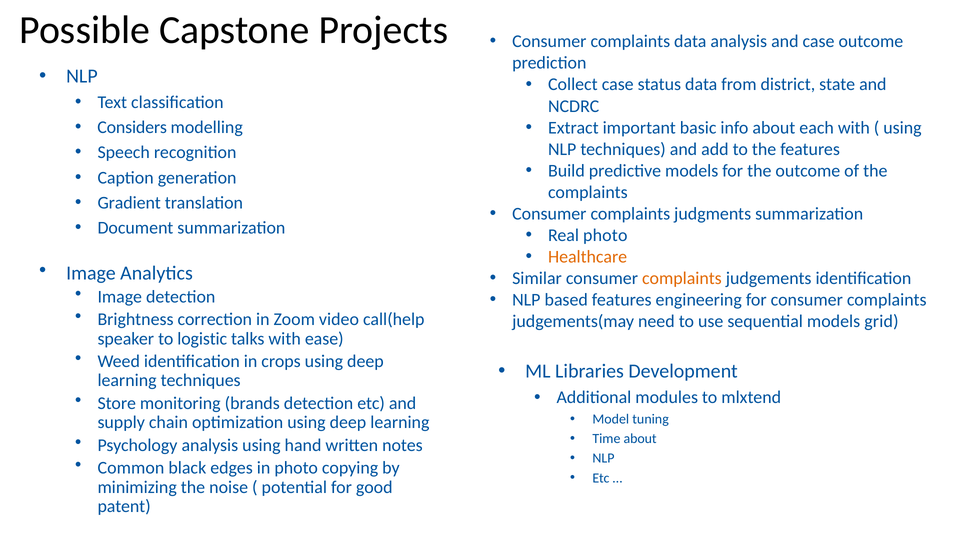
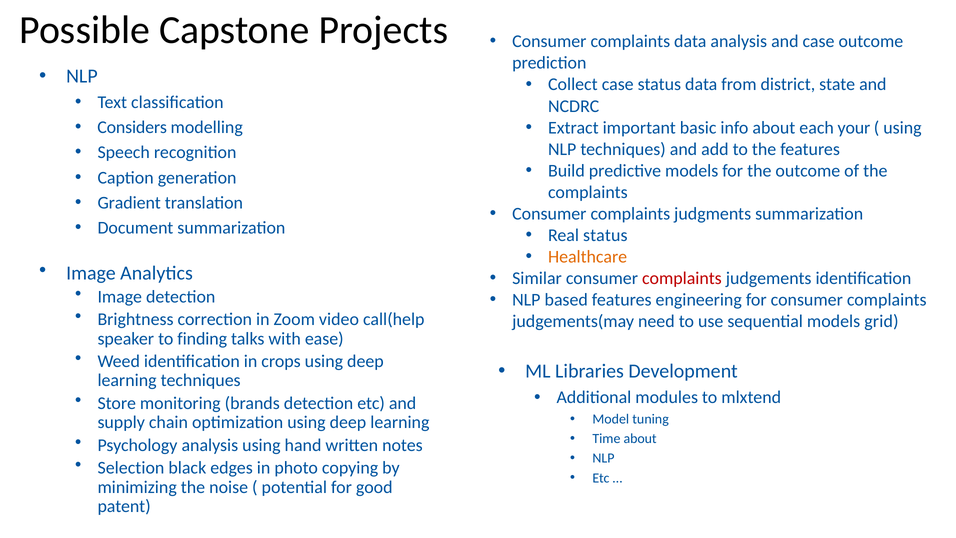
each with: with -> your
Real photo: photo -> status
complaints at (682, 278) colour: orange -> red
logistic: logistic -> finding
Common: Common -> Selection
